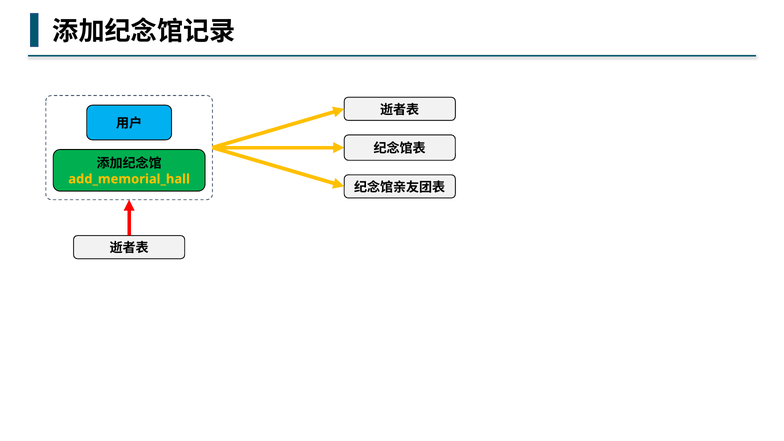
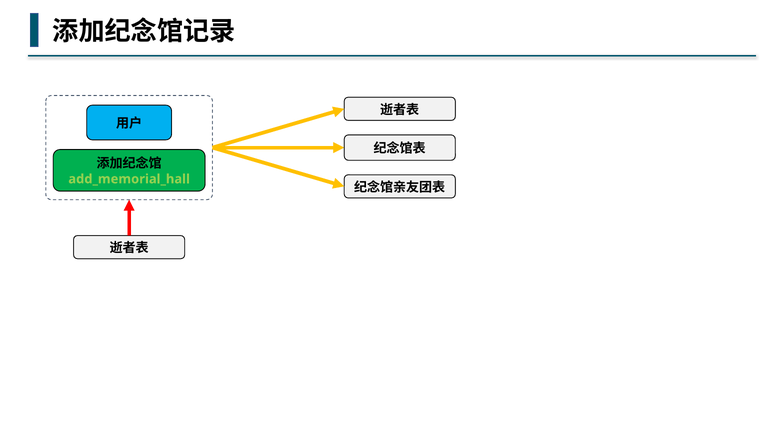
add_memorial_hall colour: yellow -> light green
